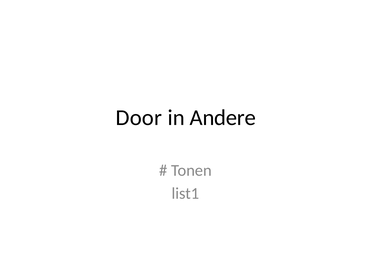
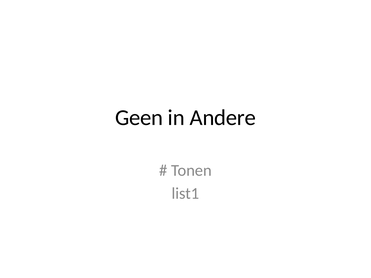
Door: Door -> Geen
